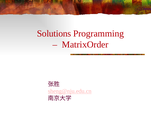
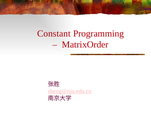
Solutions: Solutions -> Constant
